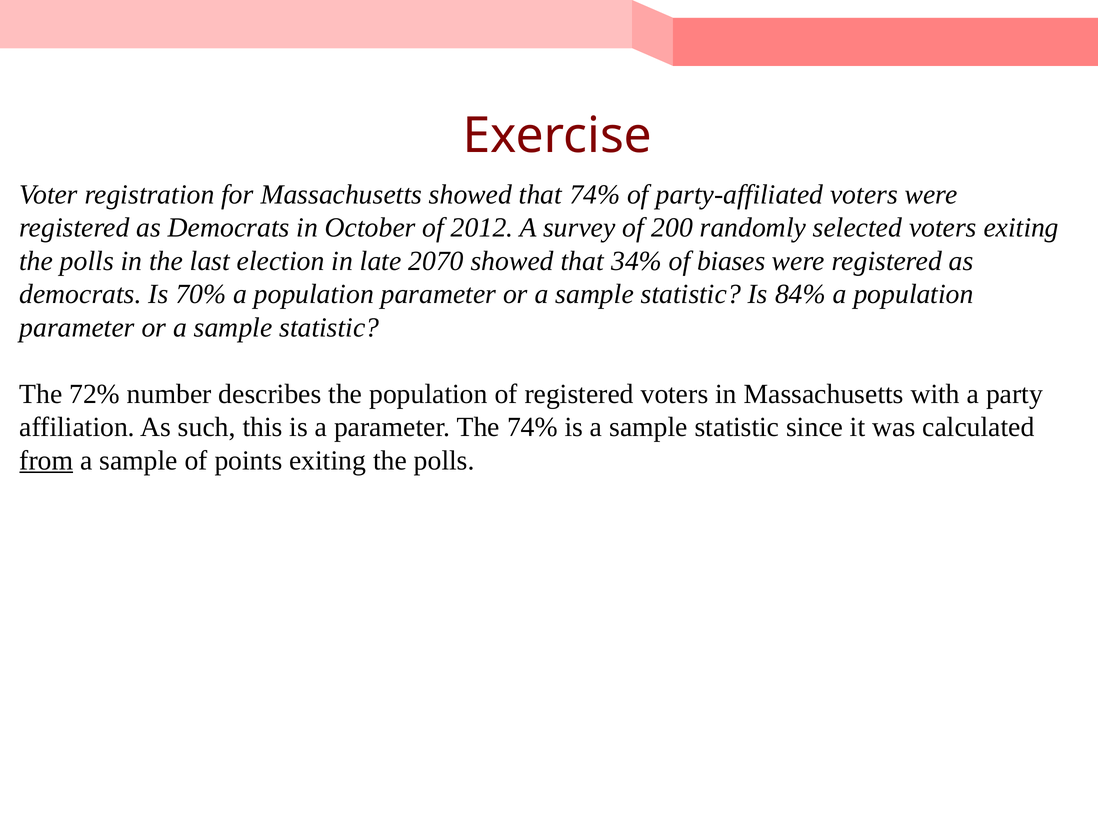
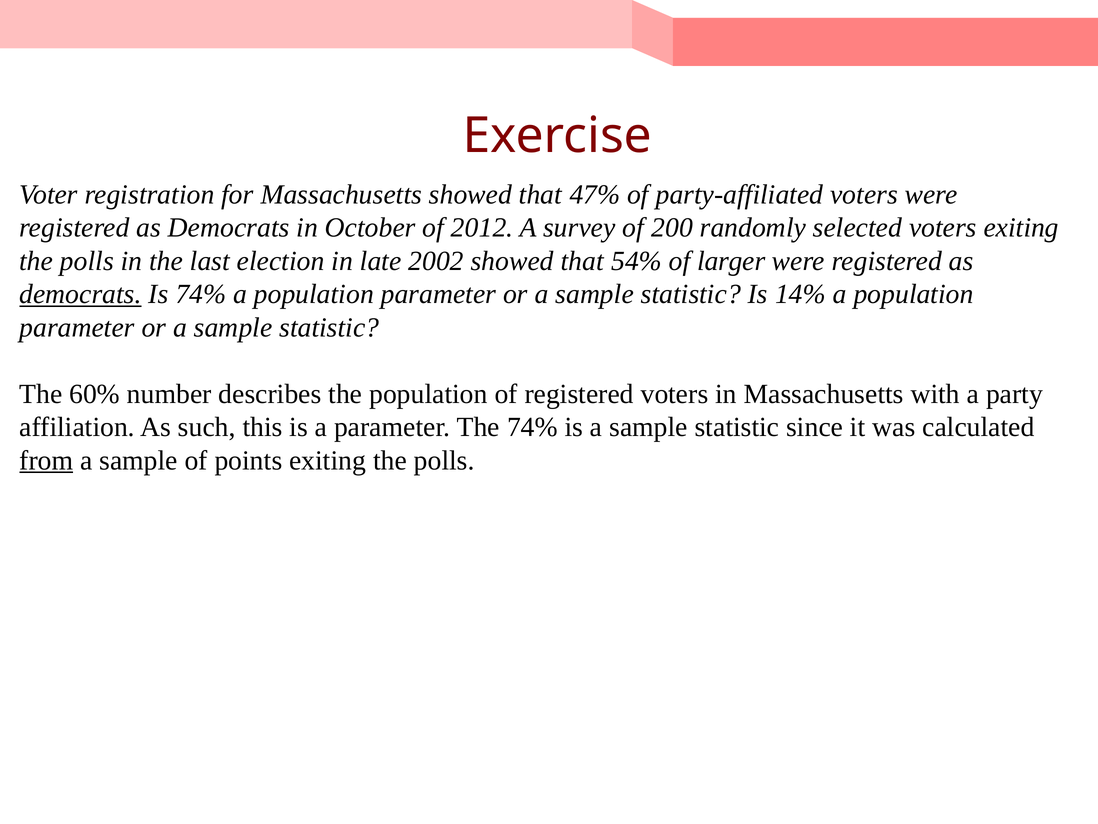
that 74%: 74% -> 47%
2070: 2070 -> 2002
34%: 34% -> 54%
biases: biases -> larger
democrats at (80, 294) underline: none -> present
Is 70%: 70% -> 74%
84%: 84% -> 14%
72%: 72% -> 60%
